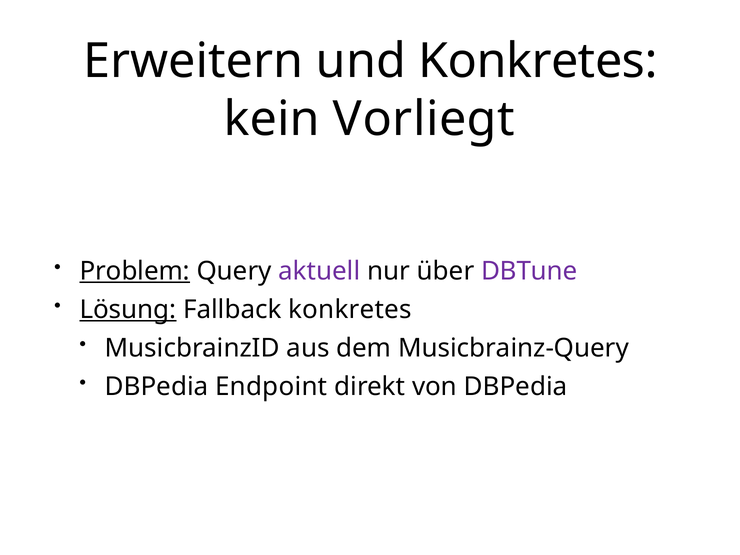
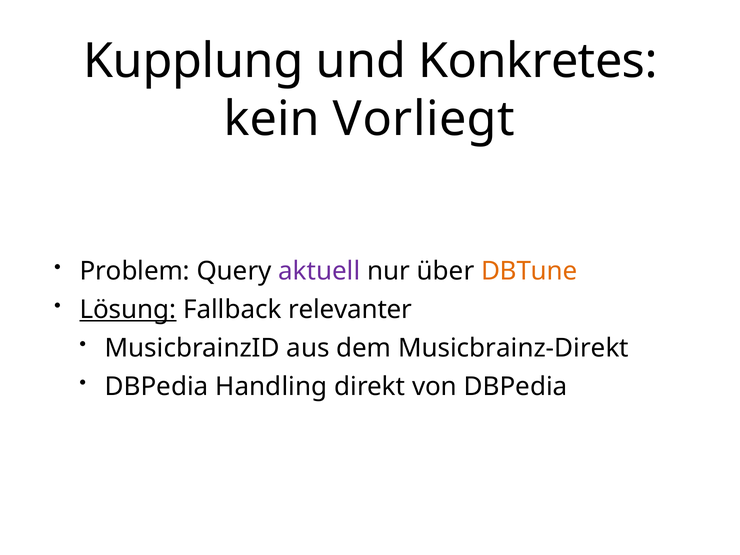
Erweitern: Erweitern -> Kupplung
Problem underline: present -> none
DBTune colour: purple -> orange
Fallback konkretes: konkretes -> relevanter
Musicbrainz-Query: Musicbrainz-Query -> Musicbrainz-Direkt
Endpoint: Endpoint -> Handling
